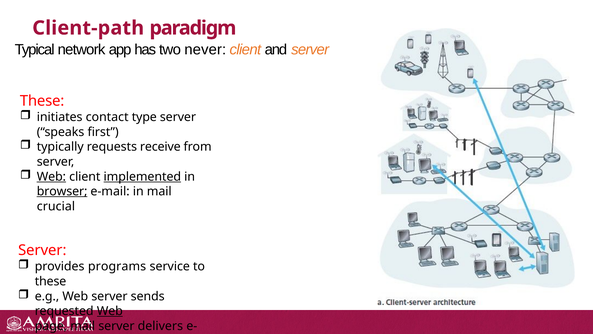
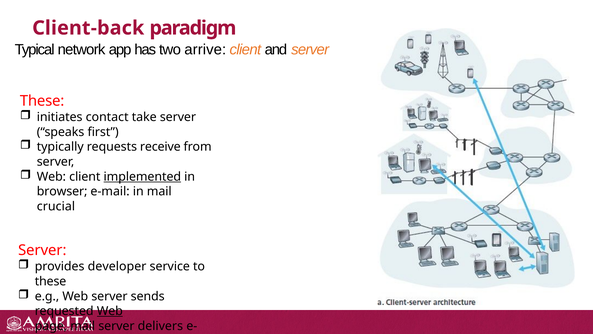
Client-path: Client-path -> Client-back
never: never -> arrive
type: type -> take
Web at (51, 176) underline: present -> none
browser underline: present -> none
programs: programs -> developer
